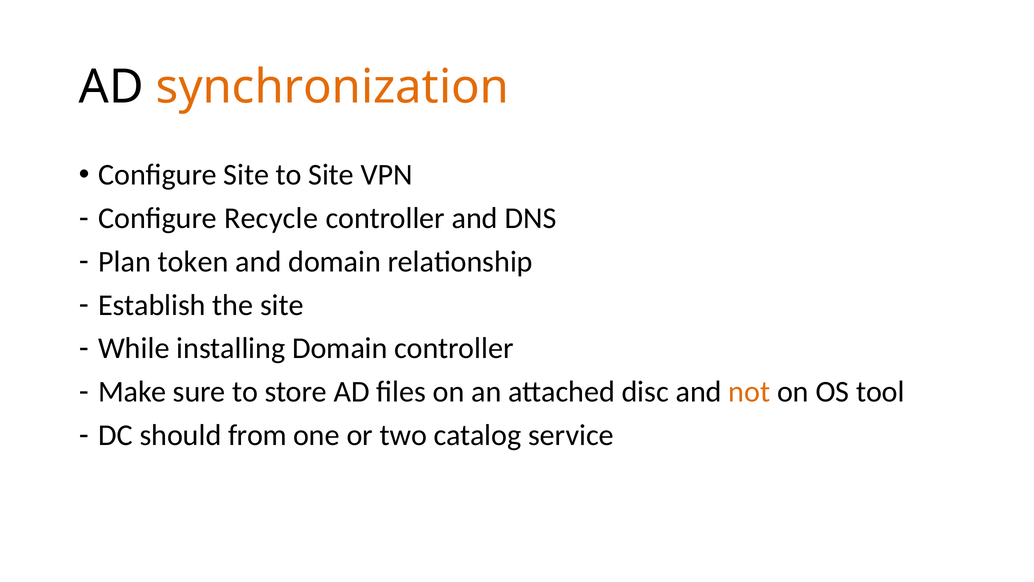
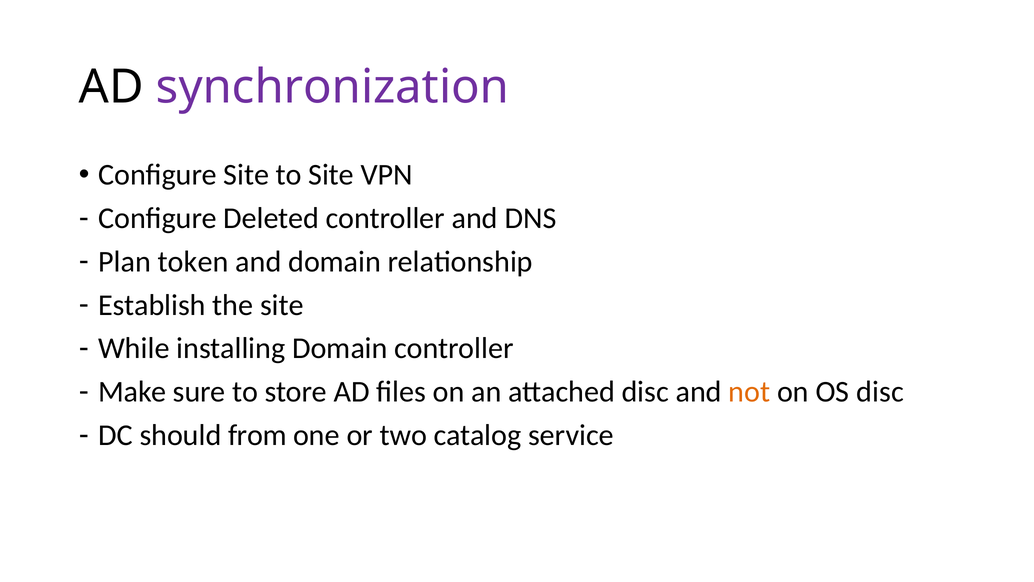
synchronization colour: orange -> purple
Recycle: Recycle -> Deleted
OS tool: tool -> disc
